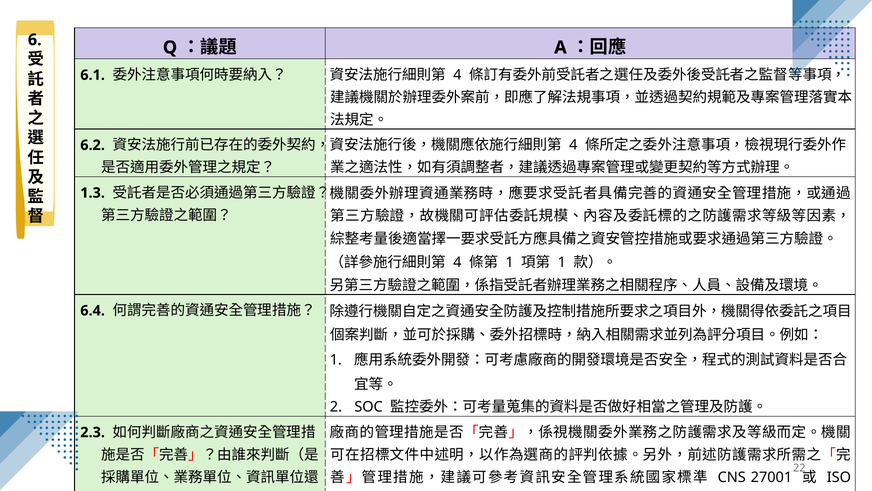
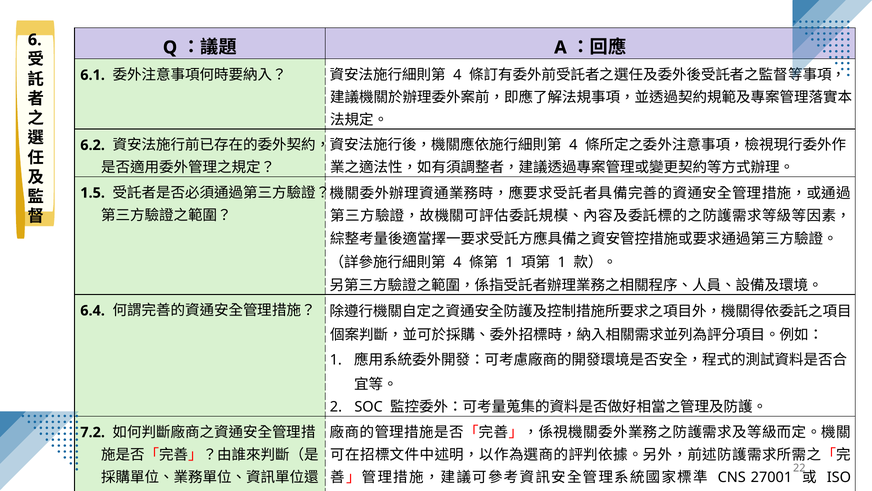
1.3: 1.3 -> 1.5
2.3: 2.3 -> 7.2
